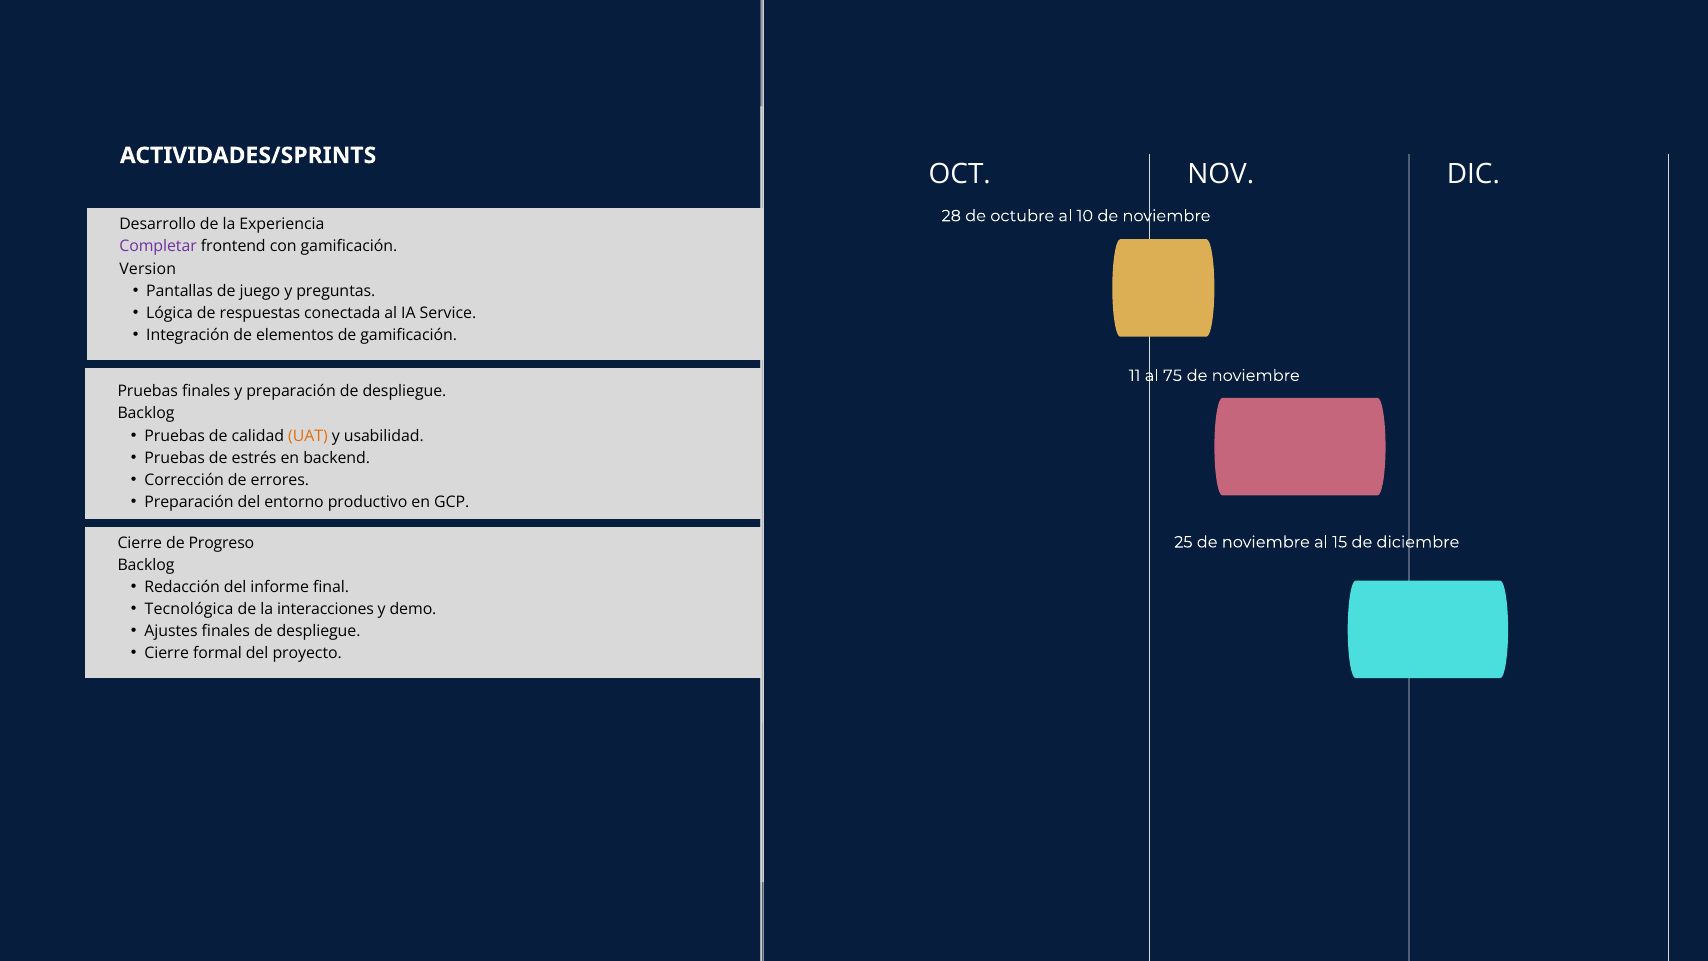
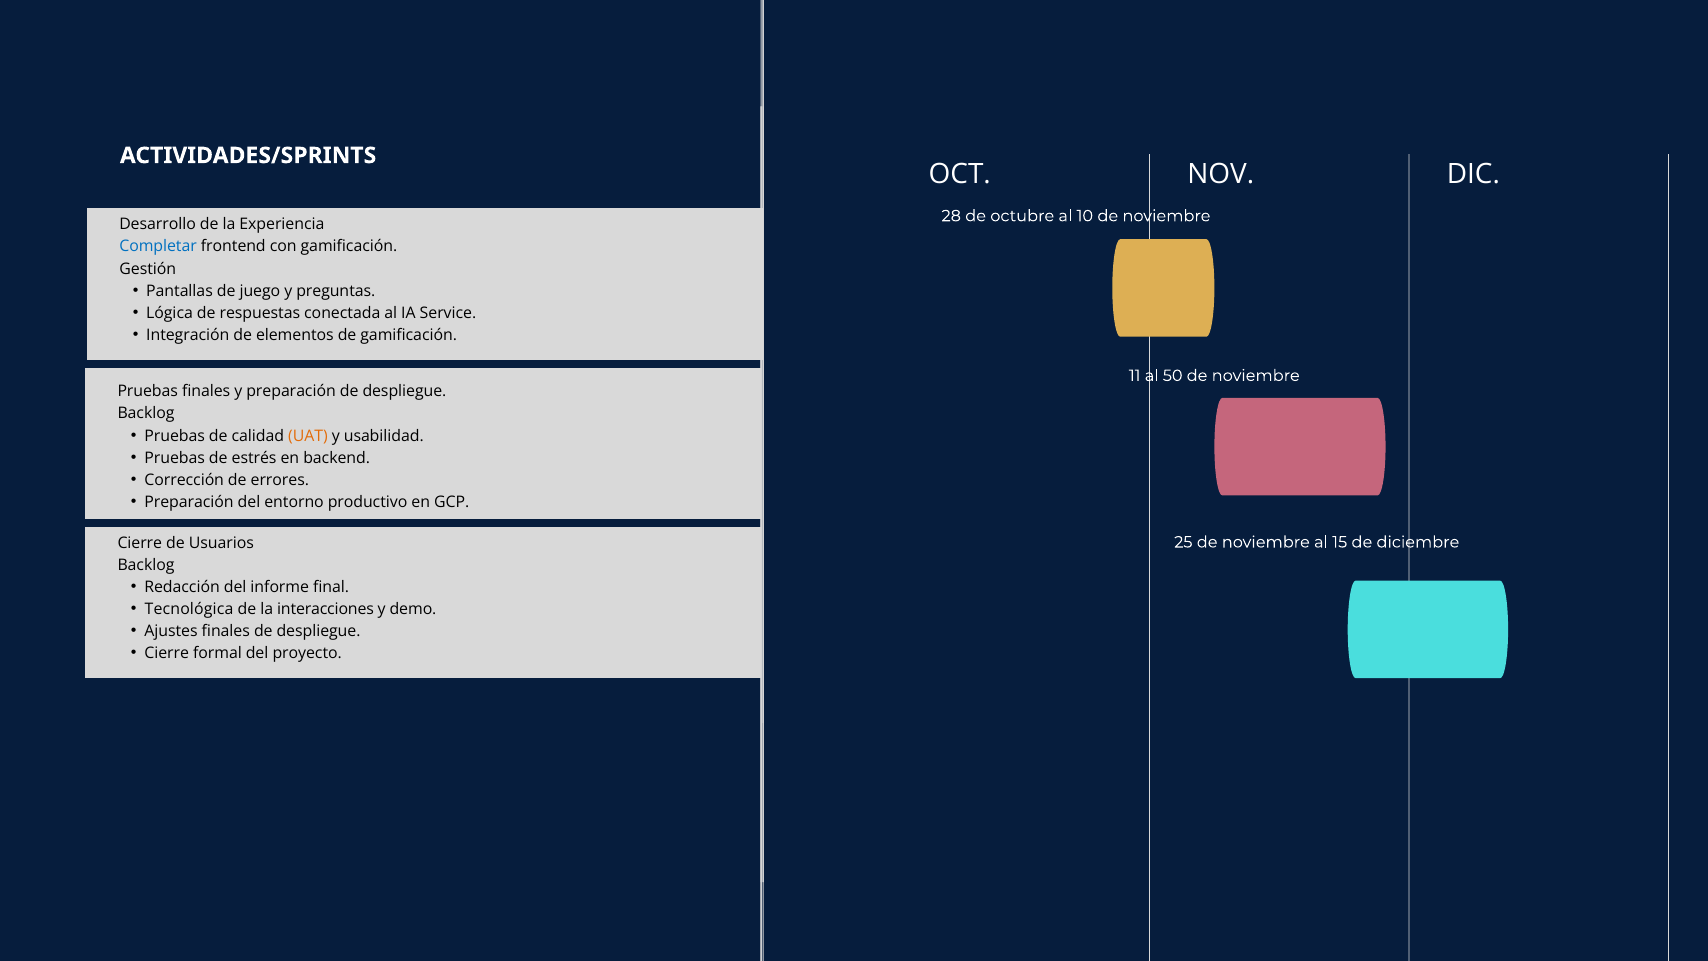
Completar colour: purple -> blue
Version: Version -> Gestión
75: 75 -> 50
Progreso: Progreso -> Usuarios
